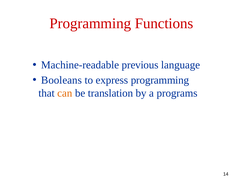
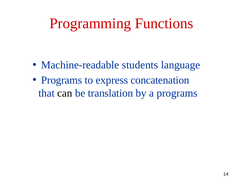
previous: previous -> students
Booleans at (62, 80): Booleans -> Programs
express programming: programming -> concatenation
can colour: orange -> black
